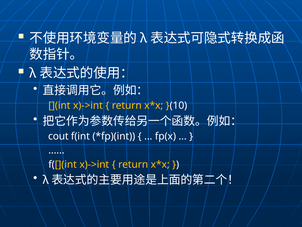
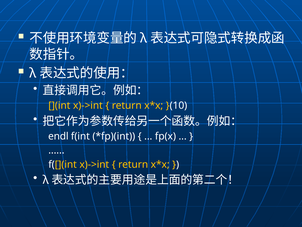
cout: cout -> endl
